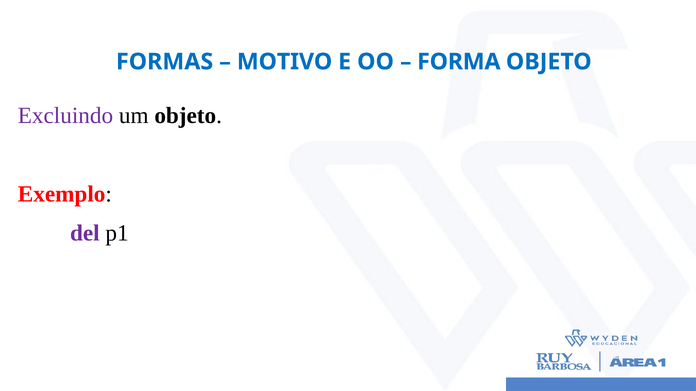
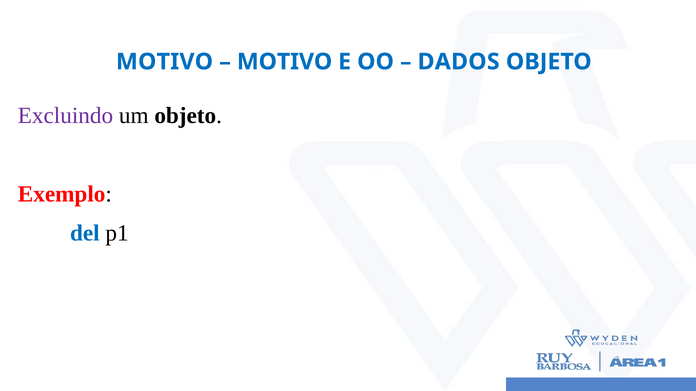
FORMAS at (165, 62): FORMAS -> MOTIVO
FORMA: FORMA -> DADOS
del colour: purple -> blue
